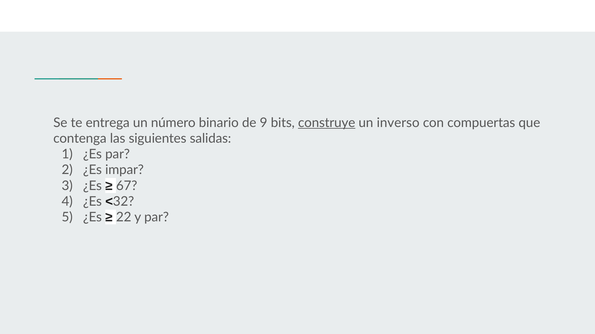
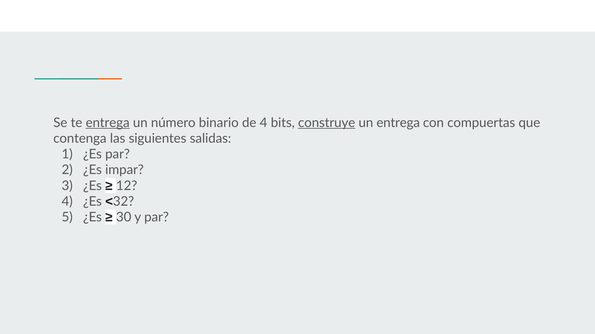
entrega at (108, 123) underline: none -> present
de 9: 9 -> 4
un inverso: inverso -> entrega
67: 67 -> 12
22: 22 -> 30
